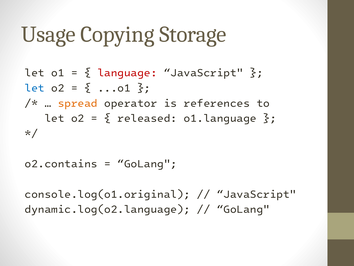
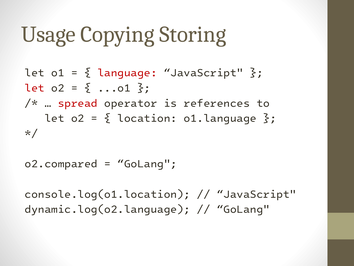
Storage: Storage -> Storing
let at (35, 88) colour: blue -> red
spread colour: orange -> red
released: released -> location
o2.contains: o2.contains -> o2.compared
console.log(o1.original: console.log(o1.original -> console.log(o1.location
